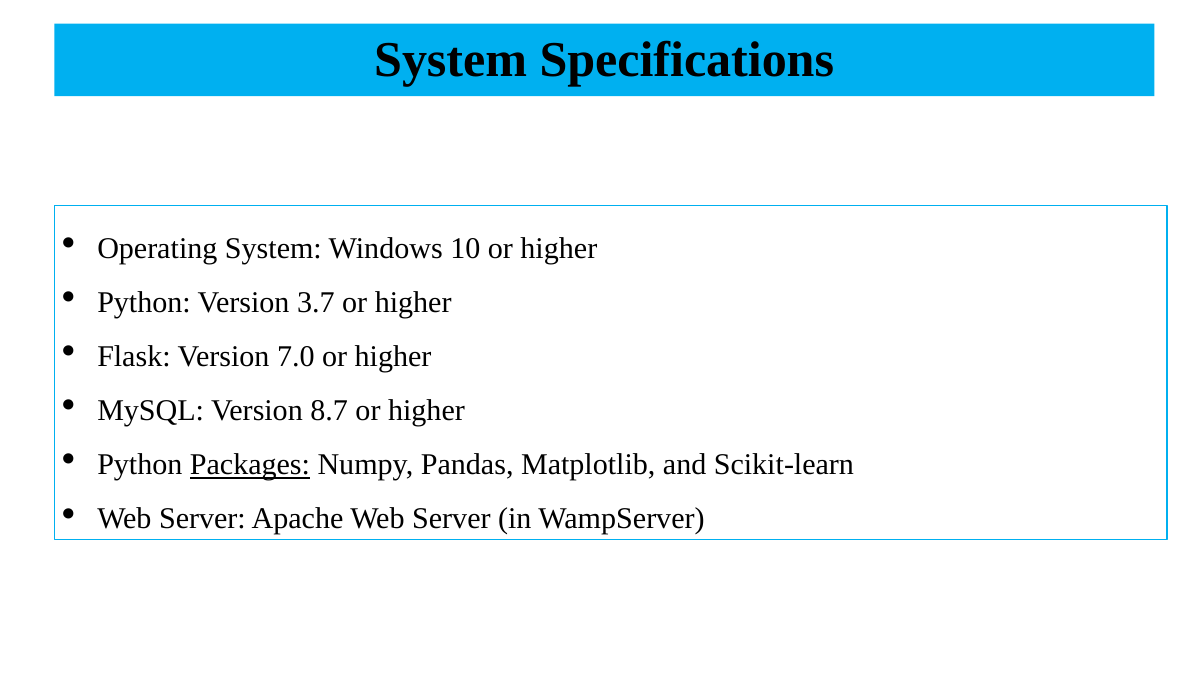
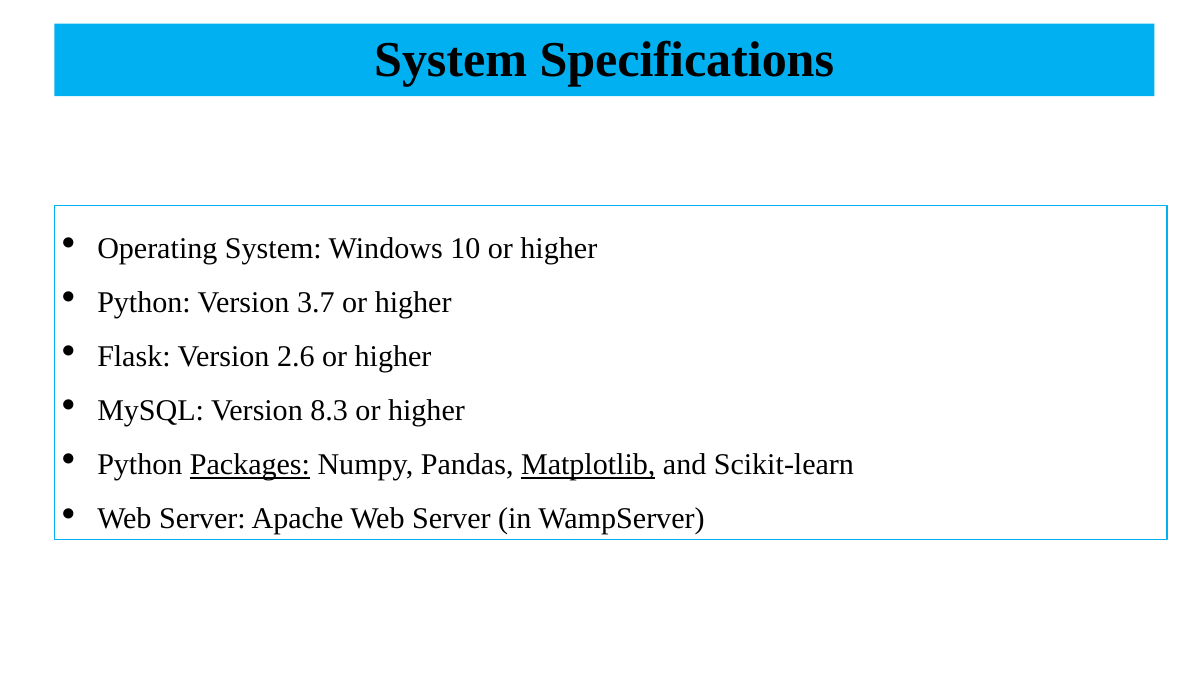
7.0: 7.0 -> 2.6
8.7: 8.7 -> 8.3
Matplotlib underline: none -> present
